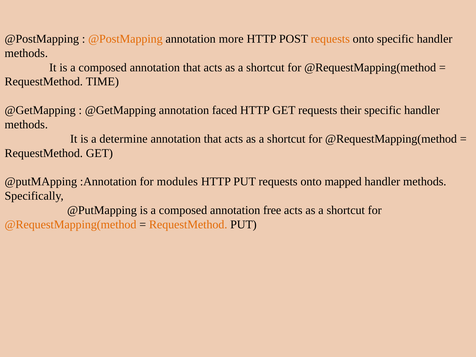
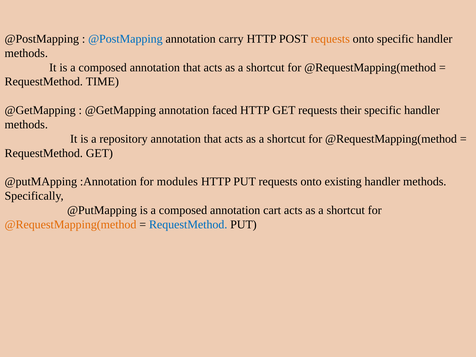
@PostMapping at (125, 39) colour: orange -> blue
more: more -> carry
determine: determine -> repository
mapped: mapped -> existing
free: free -> cart
RequestMethod at (188, 224) colour: orange -> blue
